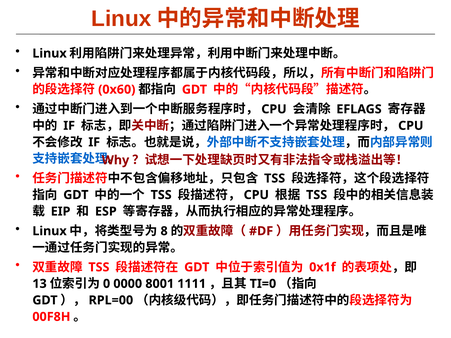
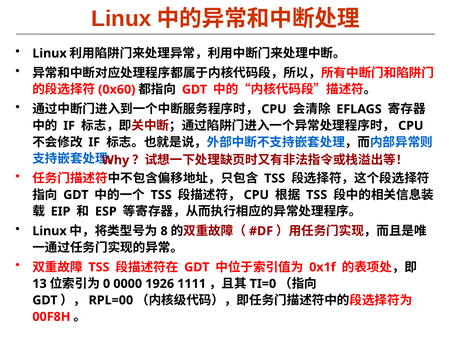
8001: 8001 -> 1926
